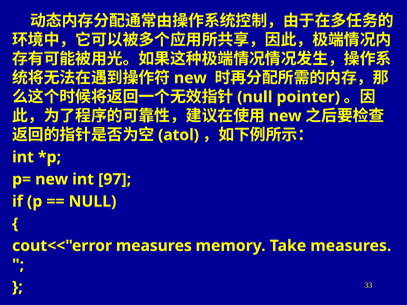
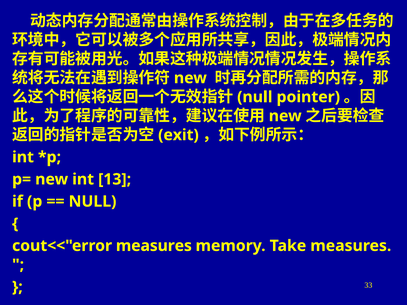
atol: atol -> exit
97: 97 -> 13
